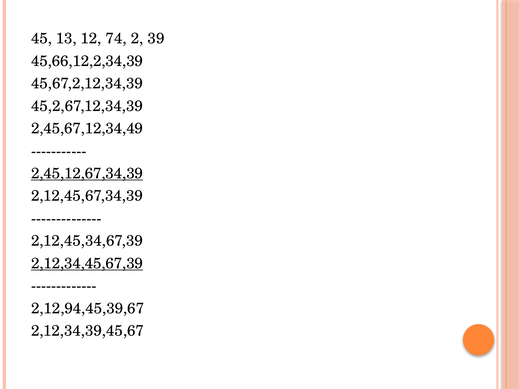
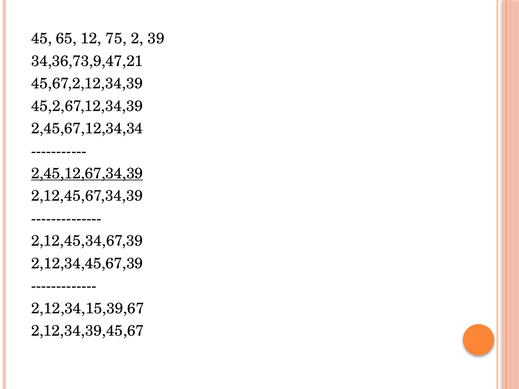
13: 13 -> 65
74: 74 -> 75
45,66,12,2,34,39: 45,66,12,2,34,39 -> 34,36,73,9,47,21
2,45,67,12,34,49: 2,45,67,12,34,49 -> 2,45,67,12,34,34
2,12,34,45,67,39 underline: present -> none
2,12,94,45,39,67: 2,12,94,45,39,67 -> 2,12,34,15,39,67
